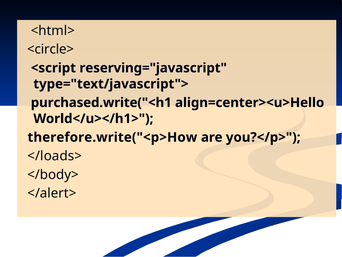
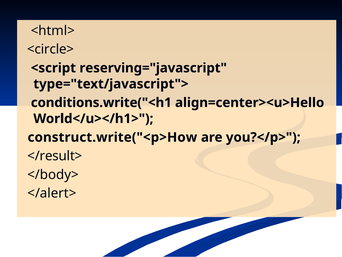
purchased.write("<h1: purchased.write("<h1 -> conditions.write("<h1
therefore.write("<p>How: therefore.write("<p>How -> construct.write("<p>How
</loads>: </loads> -> </result>
